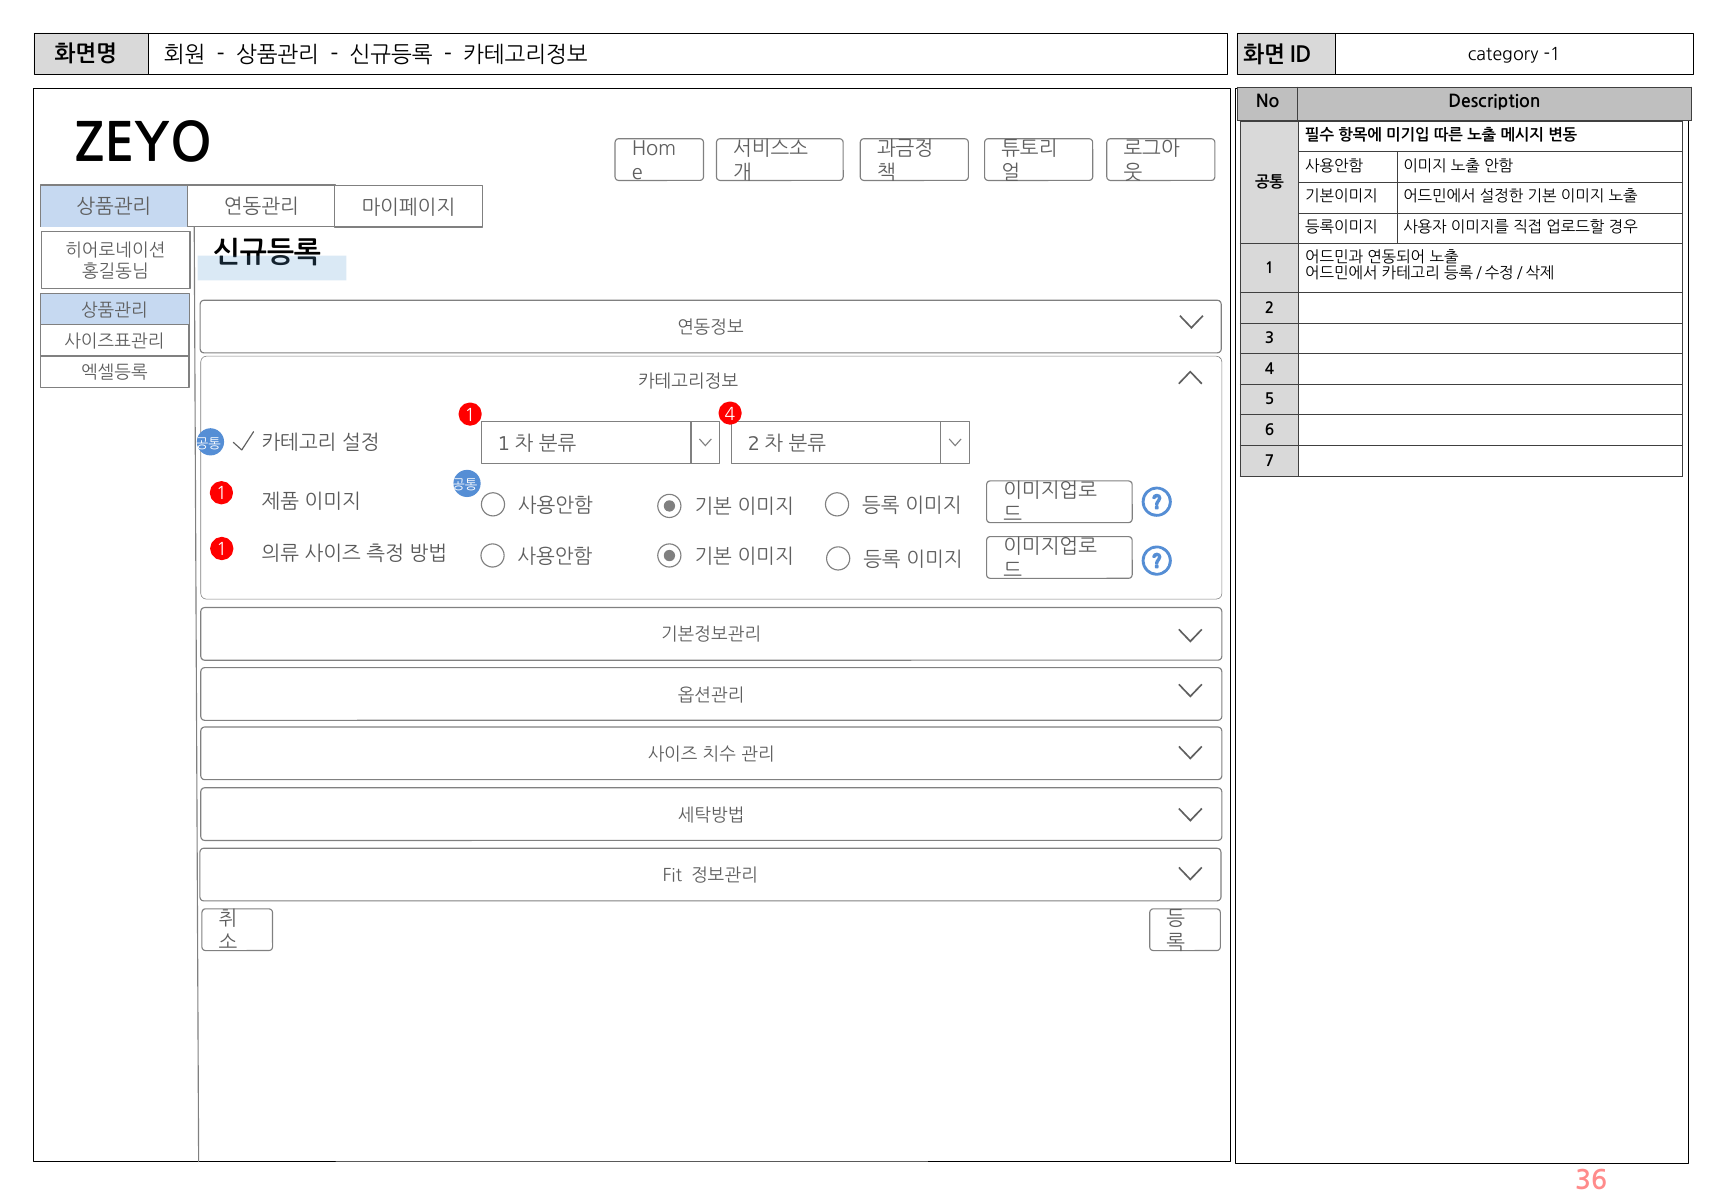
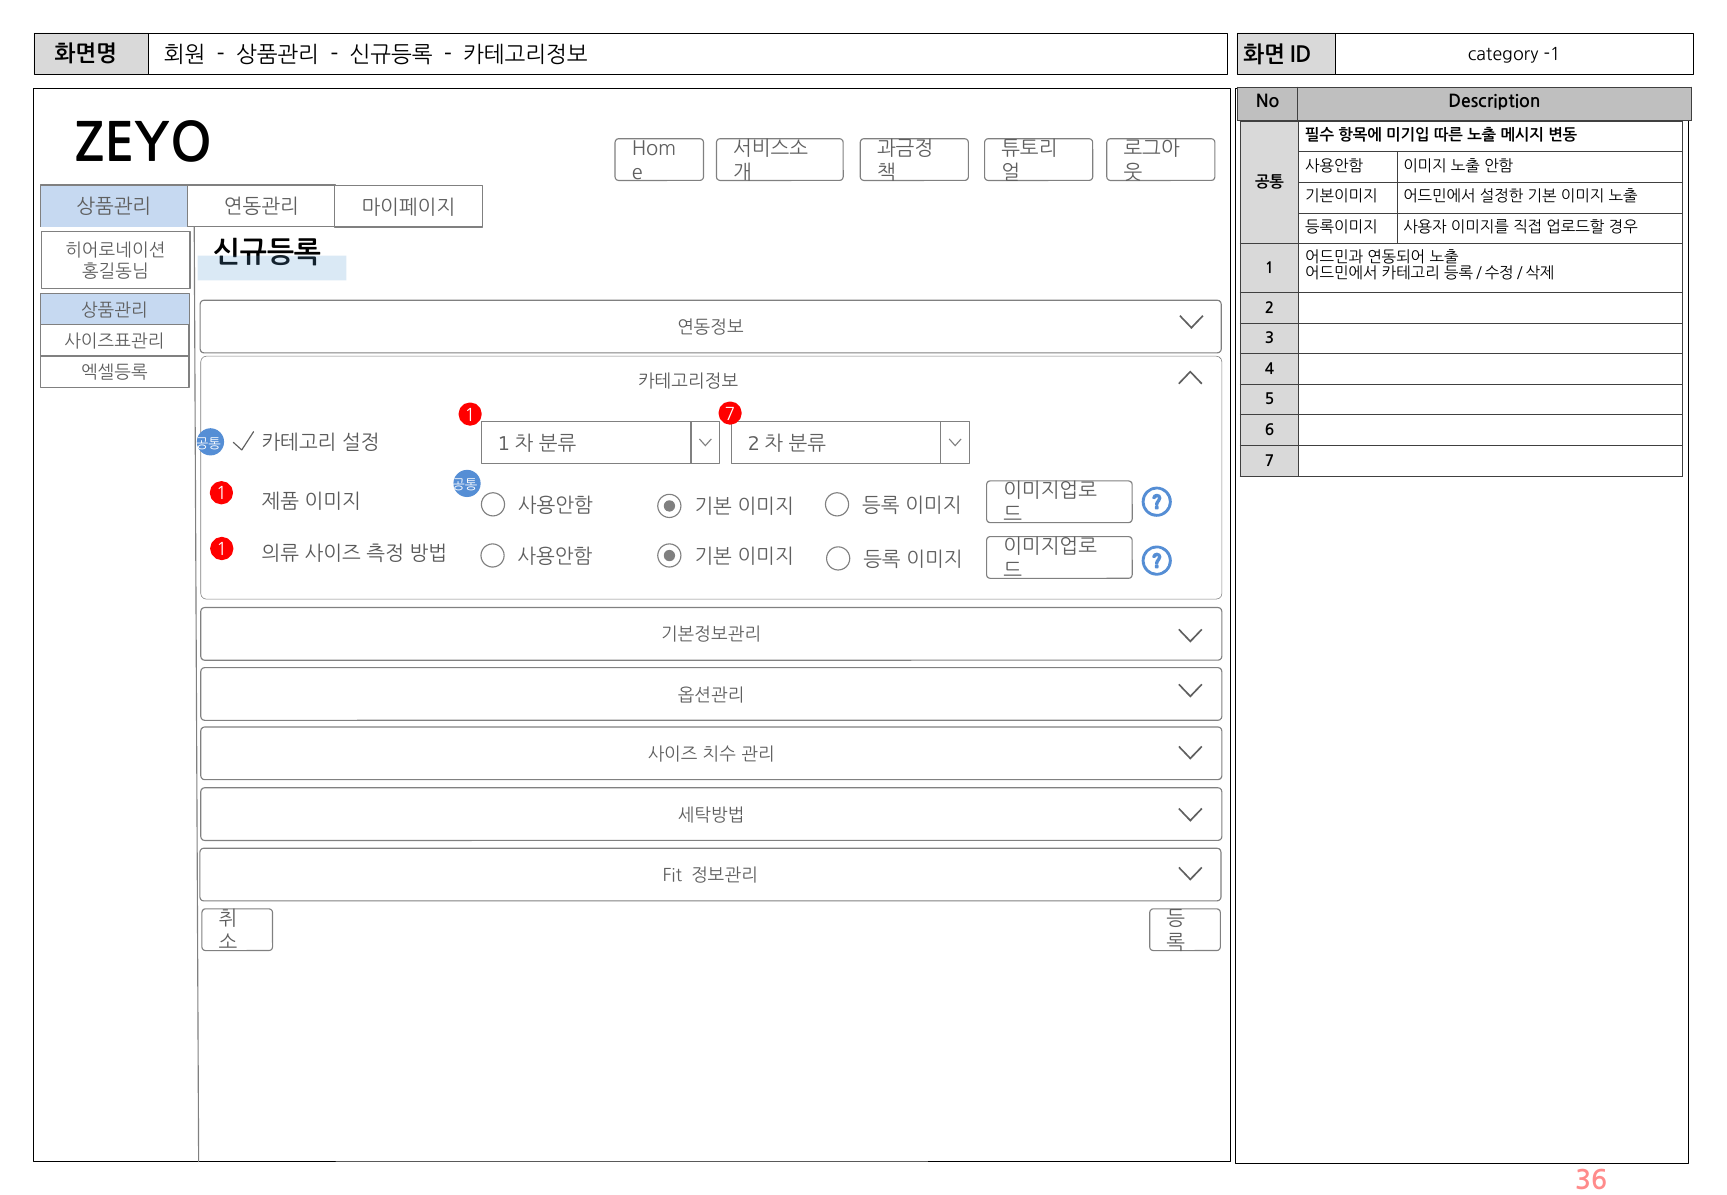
1 4: 4 -> 7
